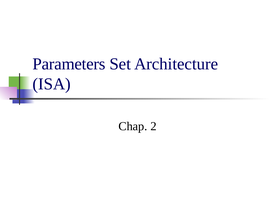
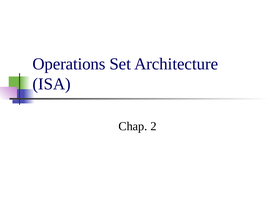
Parameters: Parameters -> Operations
